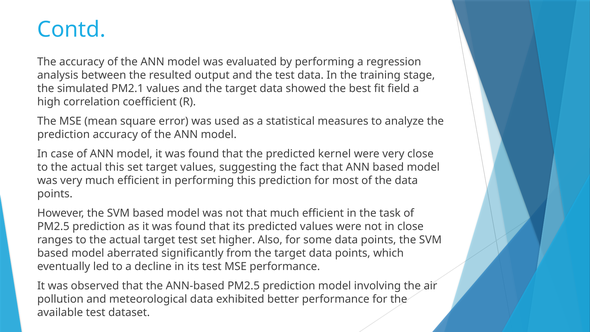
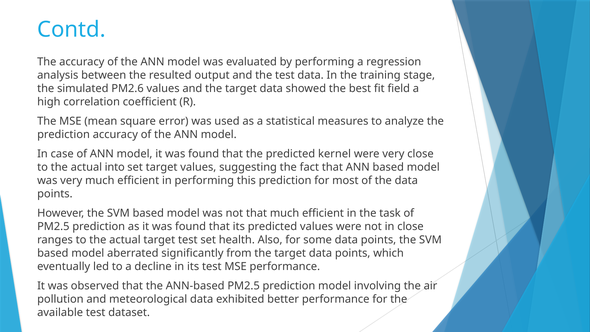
PM2.1: PM2.1 -> PM2.6
actual this: this -> into
higher: higher -> health
